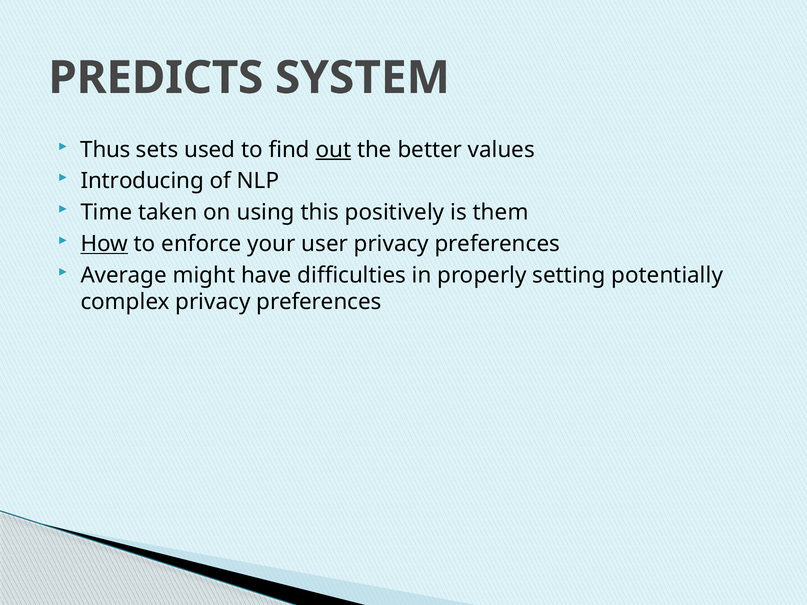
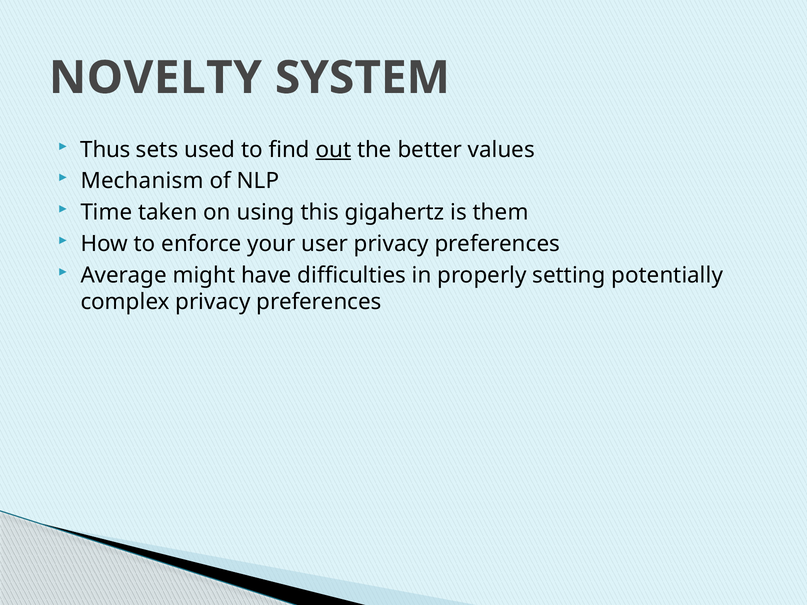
PREDICTS: PREDICTS -> NOVELTY
Introducing: Introducing -> Mechanism
positively: positively -> gigahertz
How underline: present -> none
